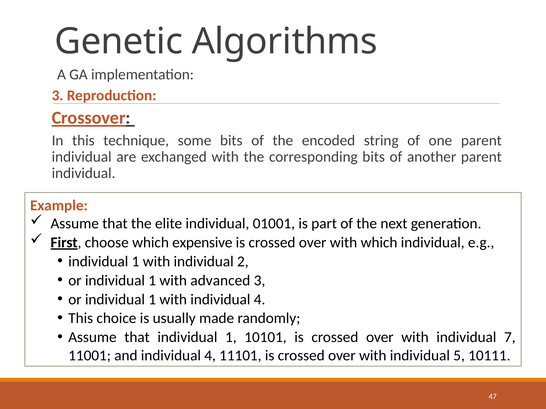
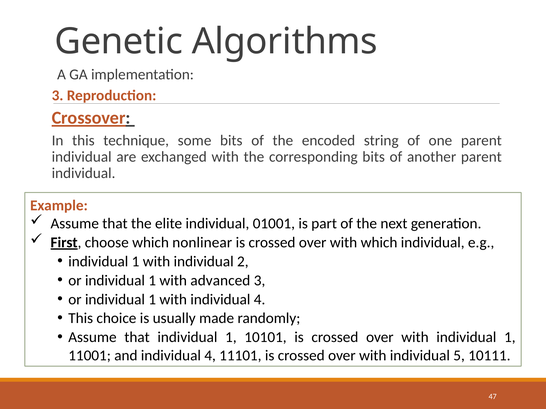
expensive: expensive -> nonlinear
with individual 7: 7 -> 1
